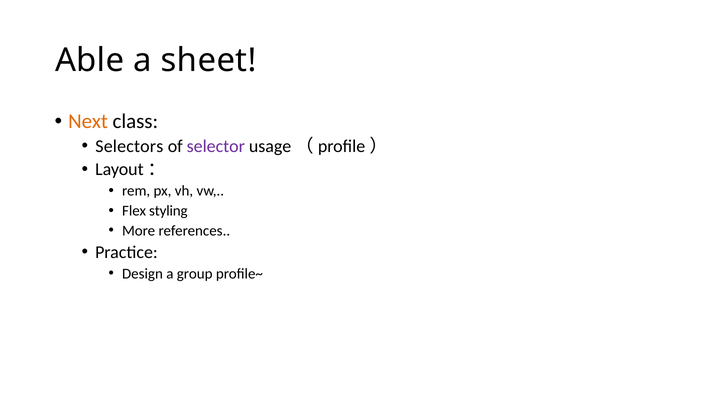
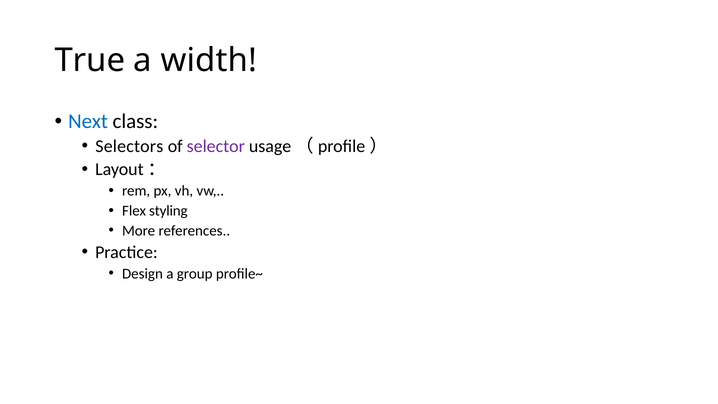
Able: Able -> True
sheet: sheet -> width
Next colour: orange -> blue
